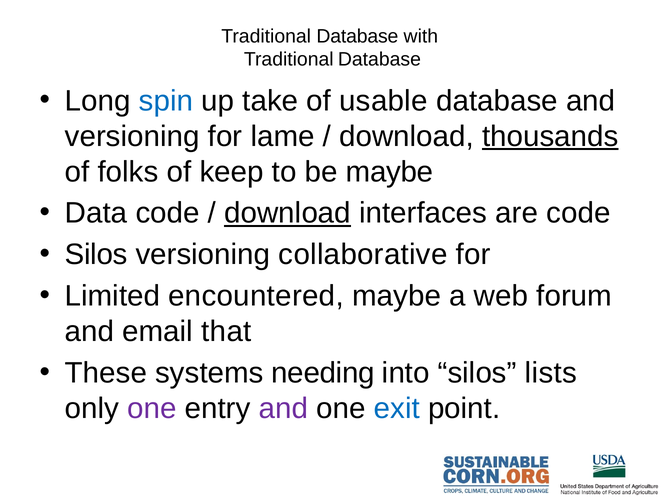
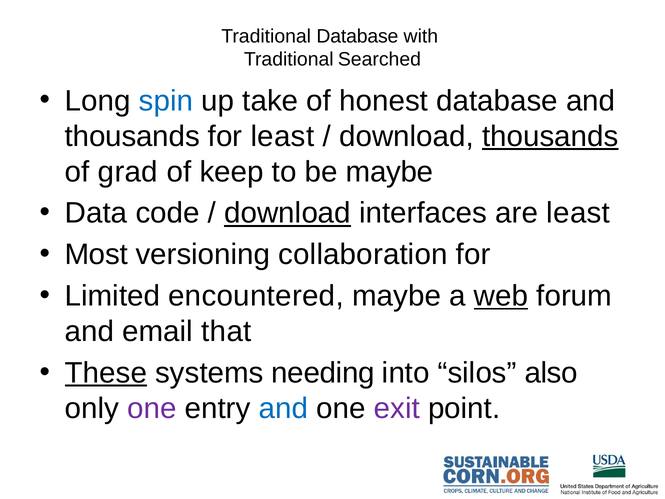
Database at (379, 60): Database -> Searched
usable: usable -> honest
versioning at (132, 136): versioning -> thousands
for lame: lame -> least
folks: folks -> grad
are code: code -> least
Silos at (96, 254): Silos -> Most
collaborative: collaborative -> collaboration
web underline: none -> present
These underline: none -> present
lists: lists -> also
and at (283, 408) colour: purple -> blue
exit colour: blue -> purple
